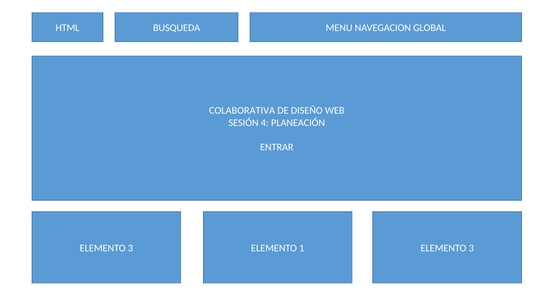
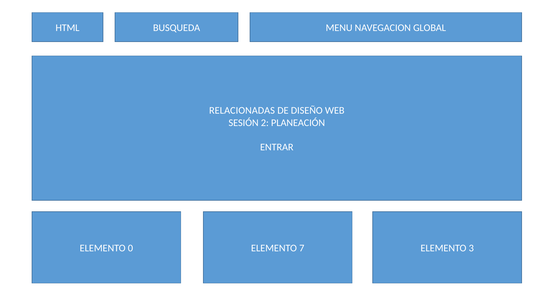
COLABORATIVA: COLABORATIVA -> RELACIONADAS
4: 4 -> 2
3 at (130, 248): 3 -> 0
1: 1 -> 7
